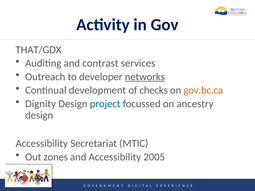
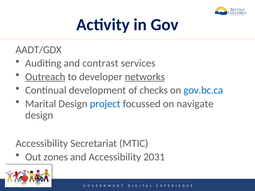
THAT/GDX: THAT/GDX -> AADT/GDX
Outreach underline: none -> present
gov.bc.ca colour: orange -> blue
Dignity: Dignity -> Marital
ancestry: ancestry -> navigate
2005: 2005 -> 2031
